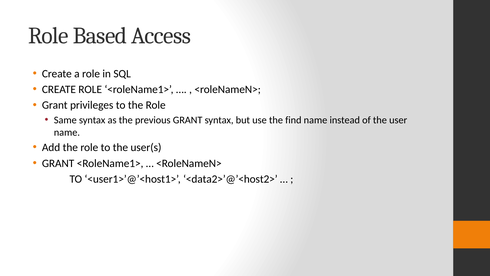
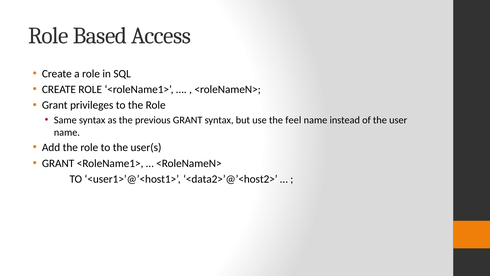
find: find -> feel
